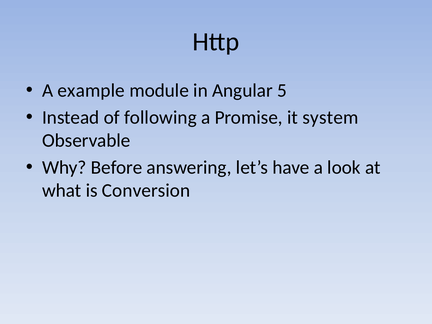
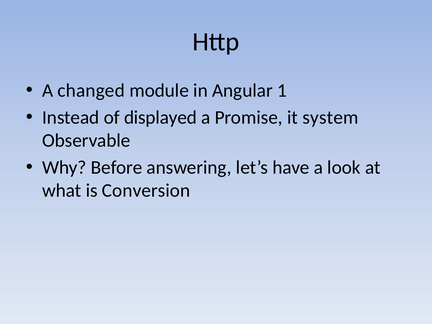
example: example -> changed
5: 5 -> 1
following: following -> displayed
